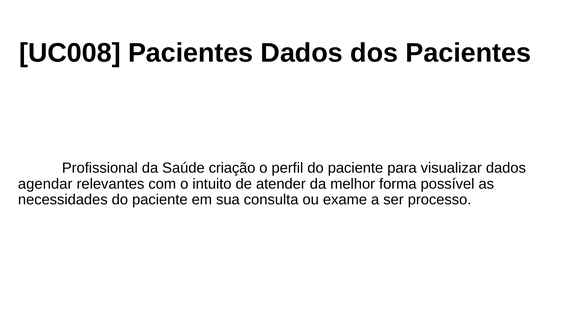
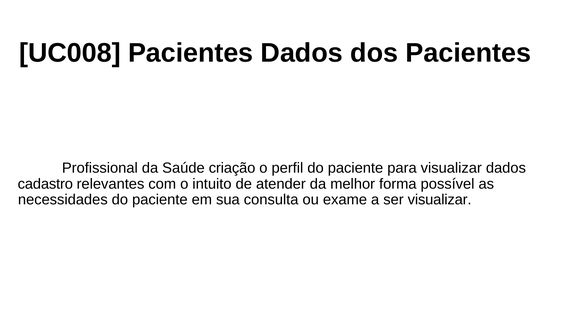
agendar: agendar -> cadastro
ser processo: processo -> visualizar
